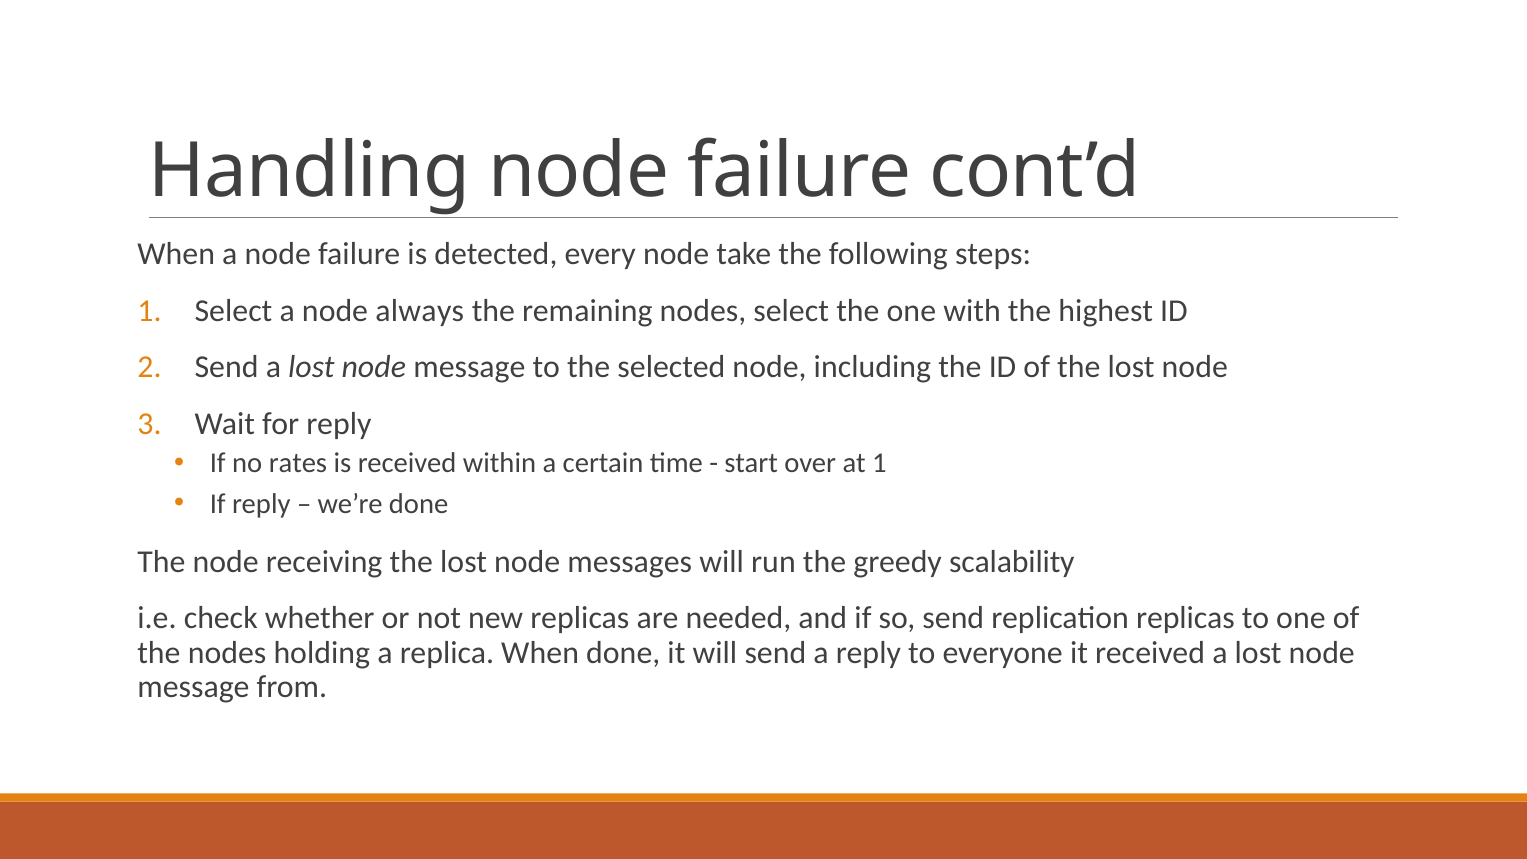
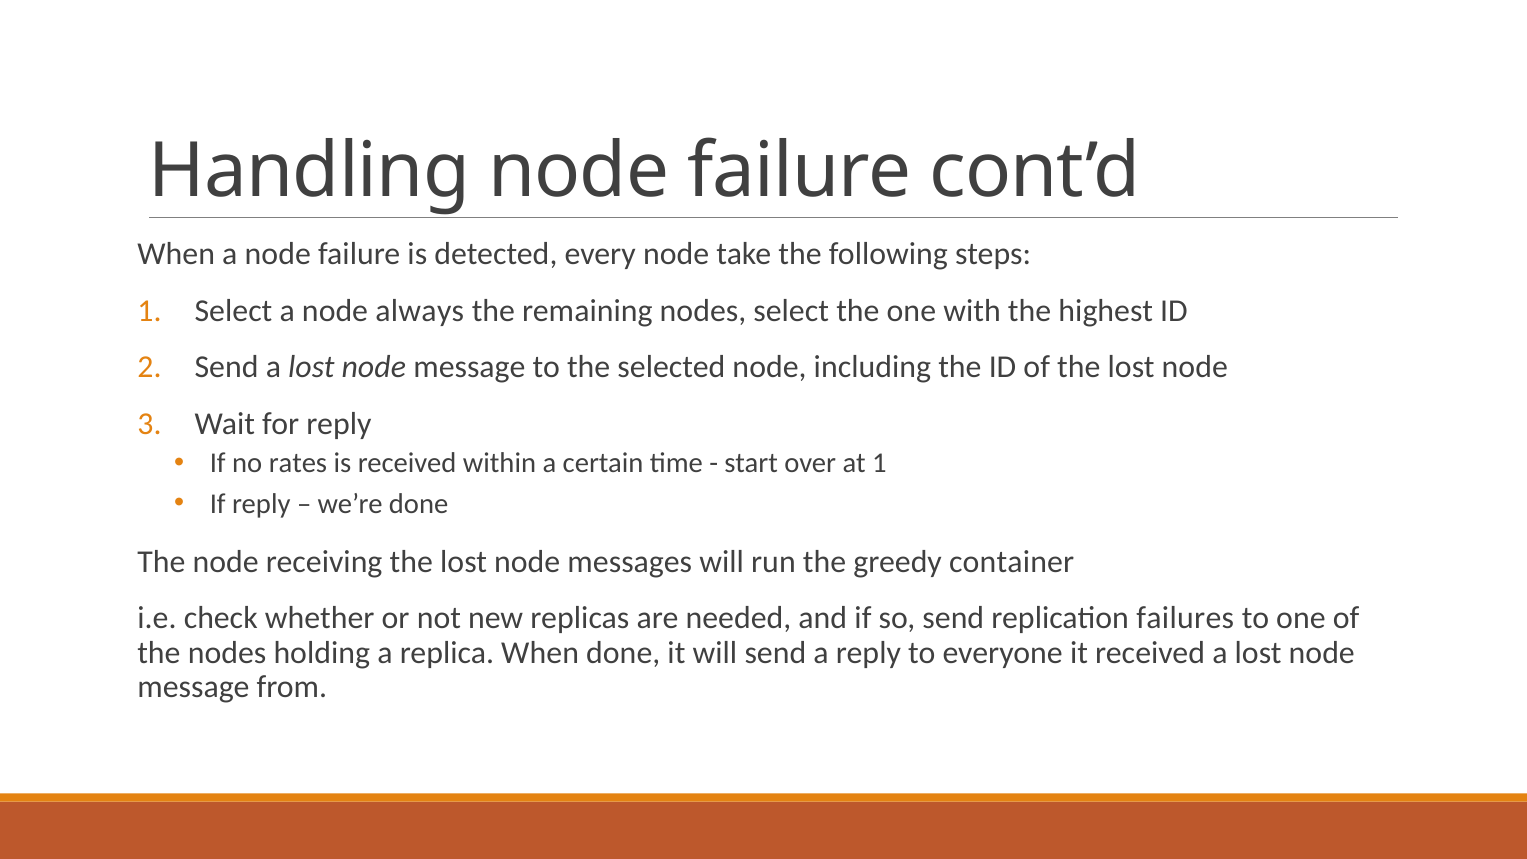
scalability: scalability -> container
replication replicas: replicas -> failures
